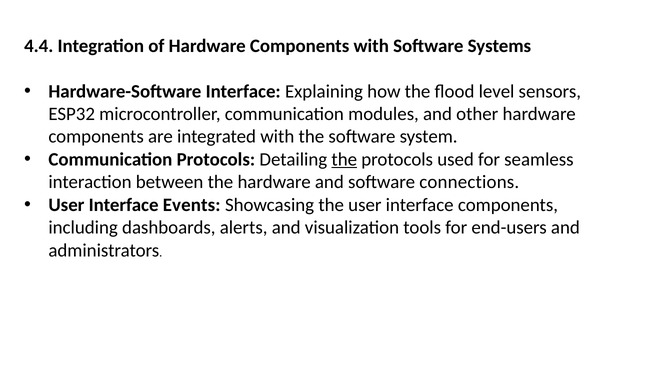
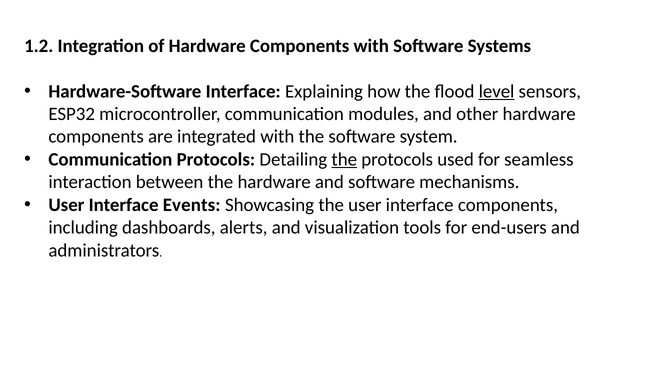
4.4: 4.4 -> 1.2
level underline: none -> present
connections: connections -> mechanisms
